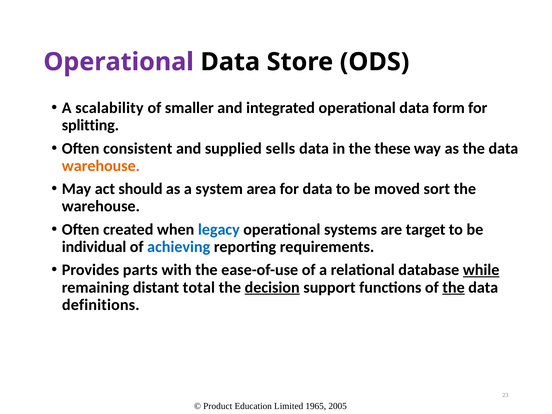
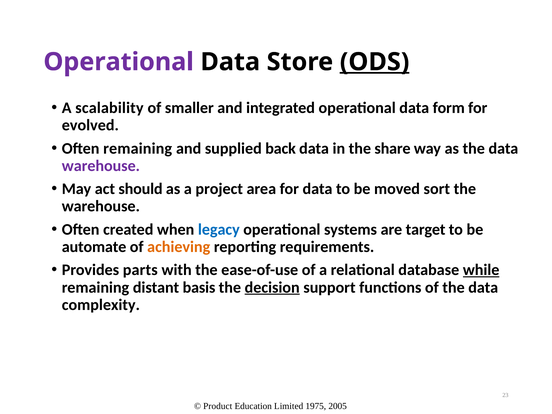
ODS underline: none -> present
splitting: splitting -> evolved
Often consistent: consistent -> remaining
sells: sells -> back
these: these -> share
warehouse at (101, 166) colour: orange -> purple
system: system -> project
individual: individual -> automate
achieving colour: blue -> orange
total: total -> basis
the at (454, 287) underline: present -> none
definitions: definitions -> complexity
1965: 1965 -> 1975
